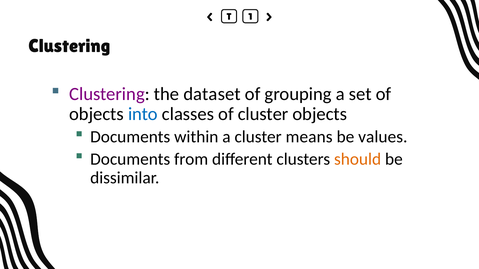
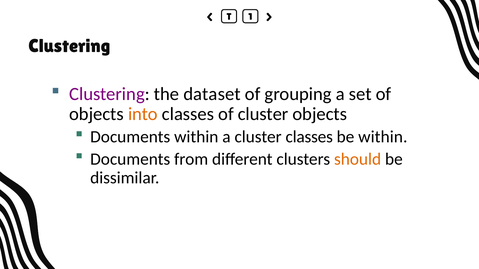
into colour: blue -> orange
cluster means: means -> classes
be values: values -> within
